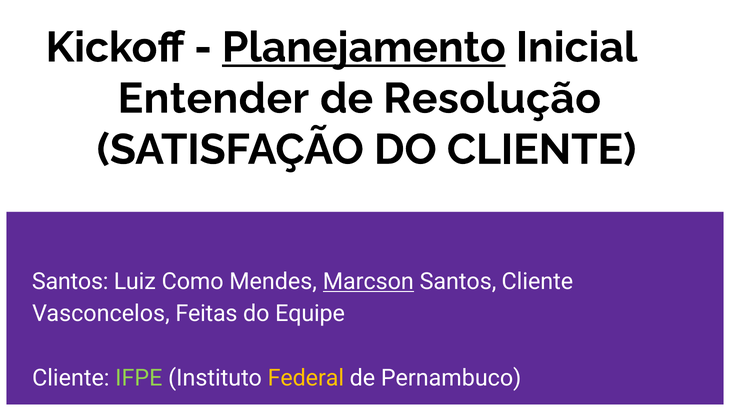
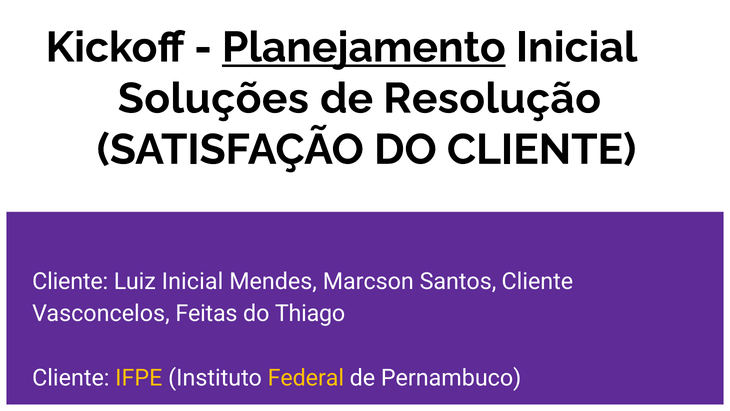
Entender: Entender -> Soluções
Santos at (70, 281): Santos -> Cliente
Luiz Como: Como -> Inicial
Marcson underline: present -> none
Equipe: Equipe -> Thiago
IFPE colour: light green -> yellow
